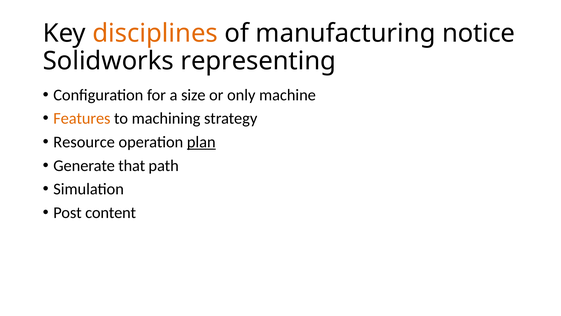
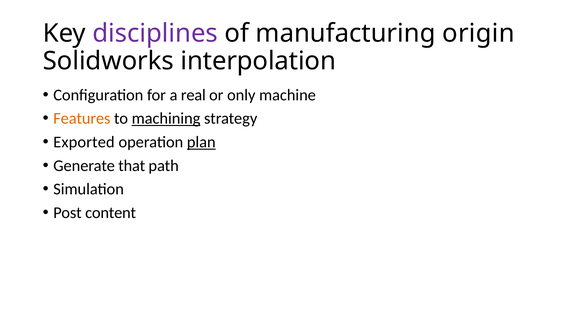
disciplines colour: orange -> purple
notice: notice -> origin
representing: representing -> interpolation
size: size -> real
machining underline: none -> present
Resource: Resource -> Exported
